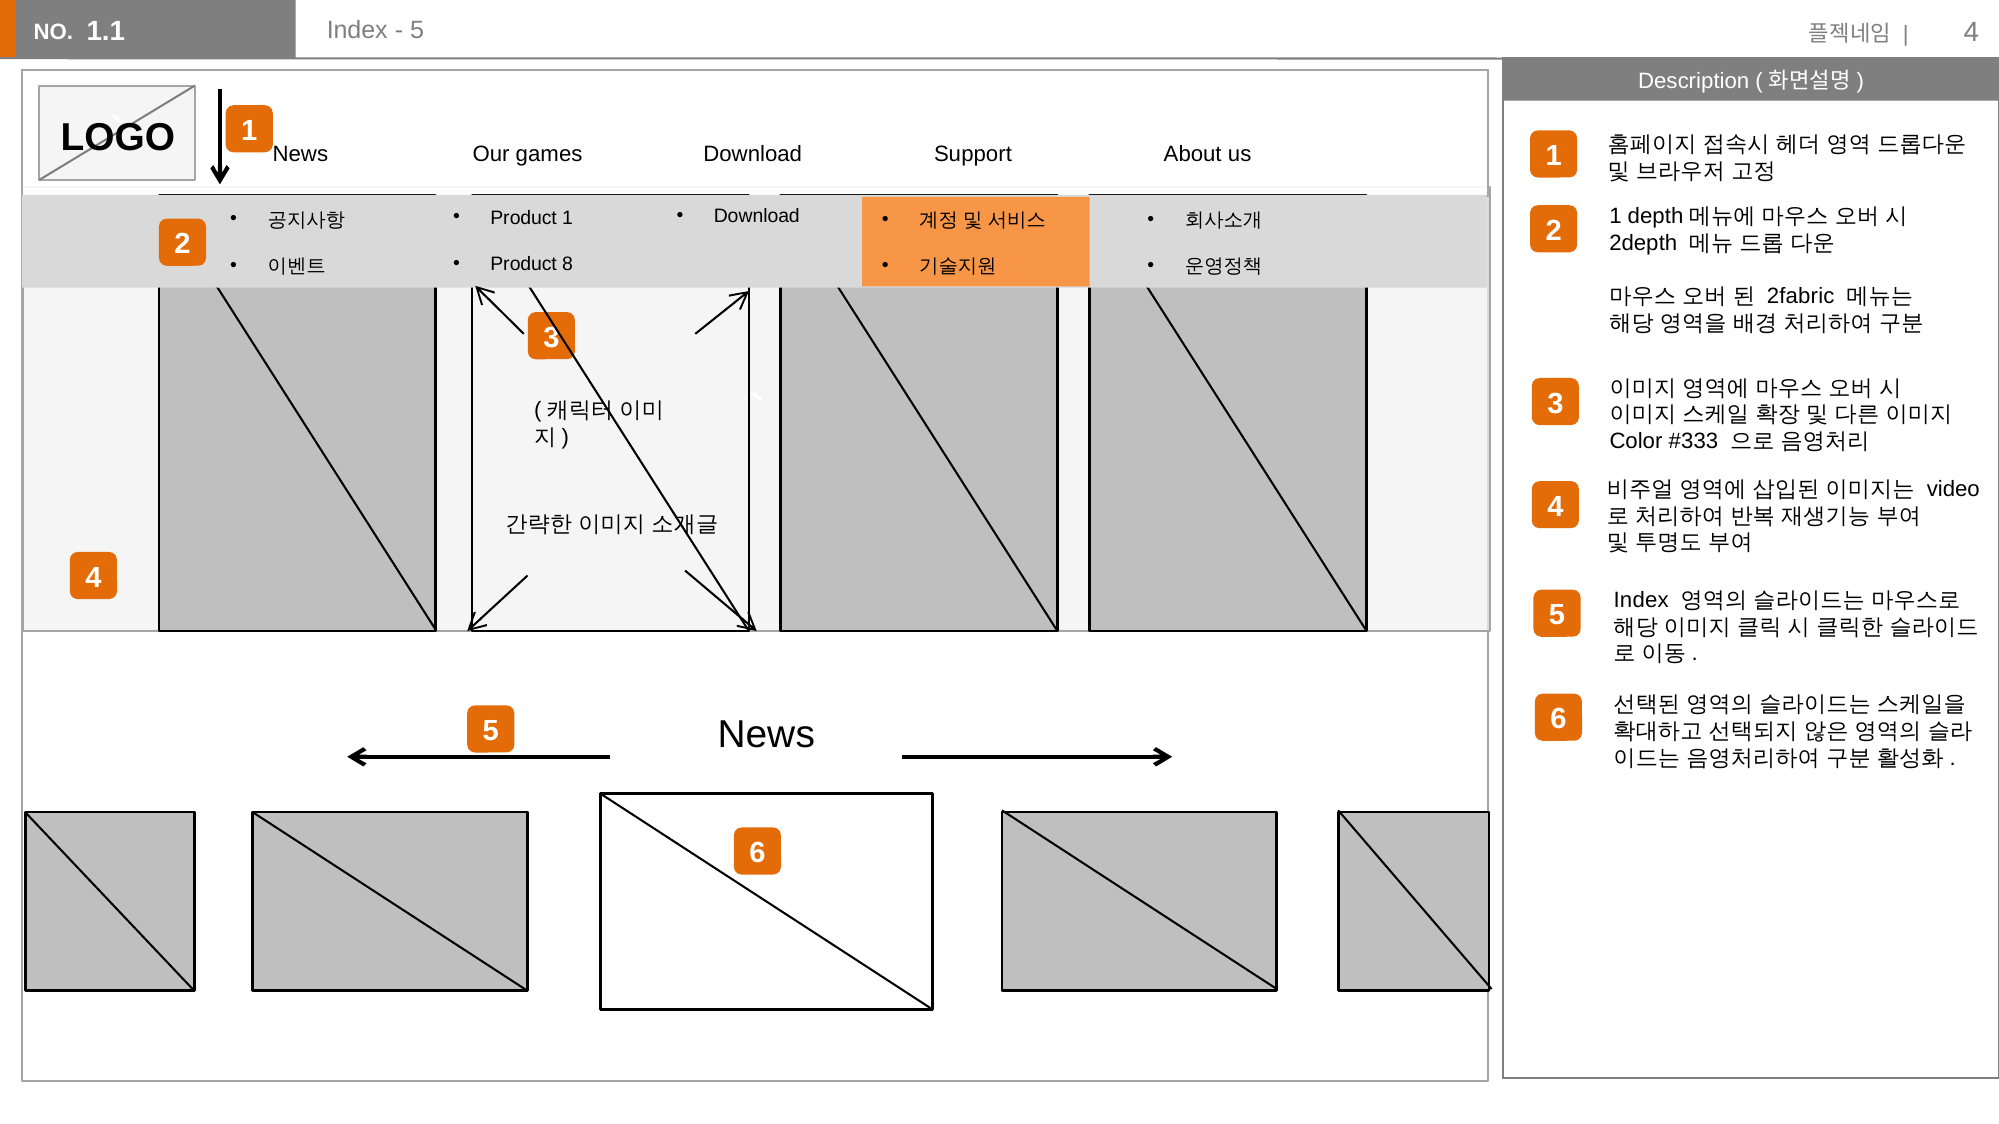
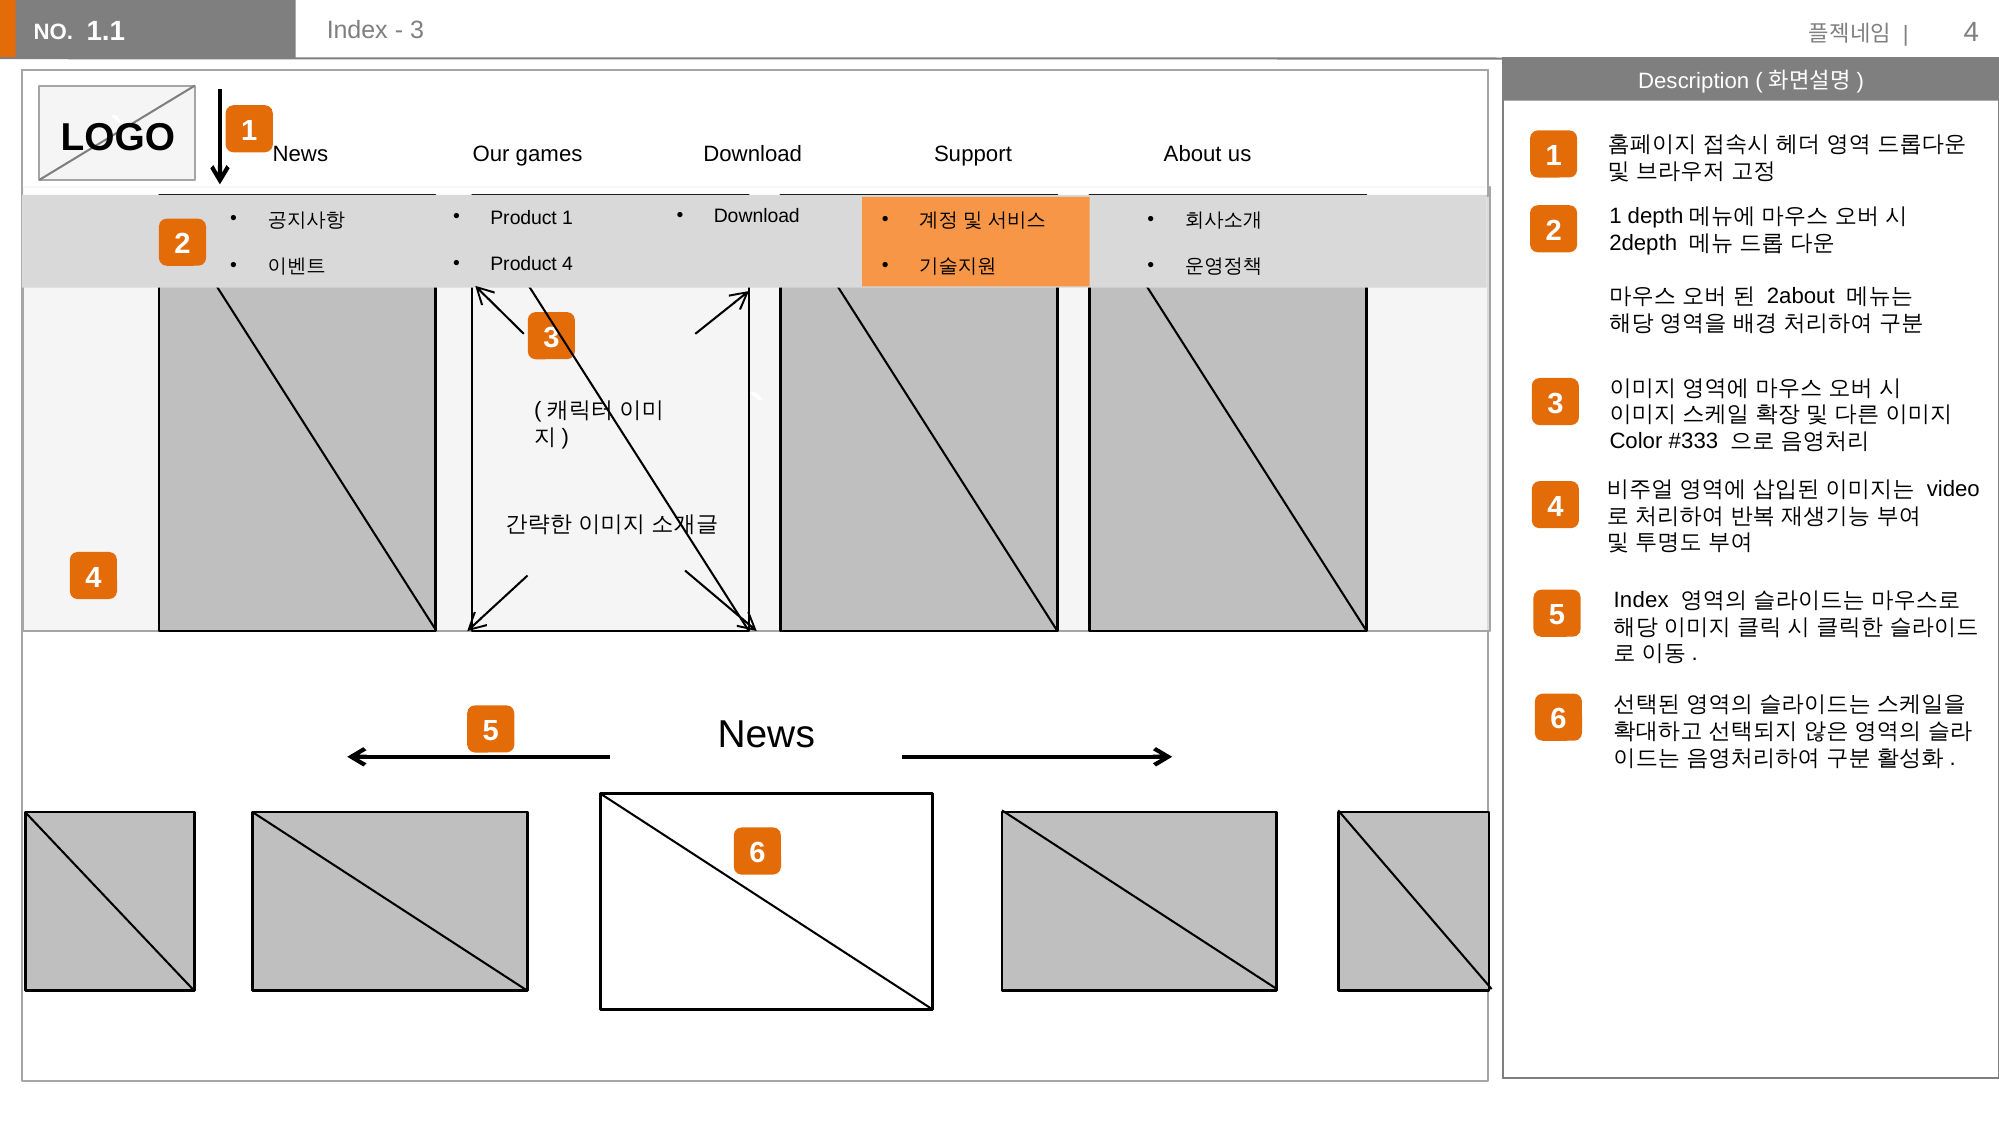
5 at (417, 30): 5 -> 3
Product 8: 8 -> 4
2fabric: 2fabric -> 2about
